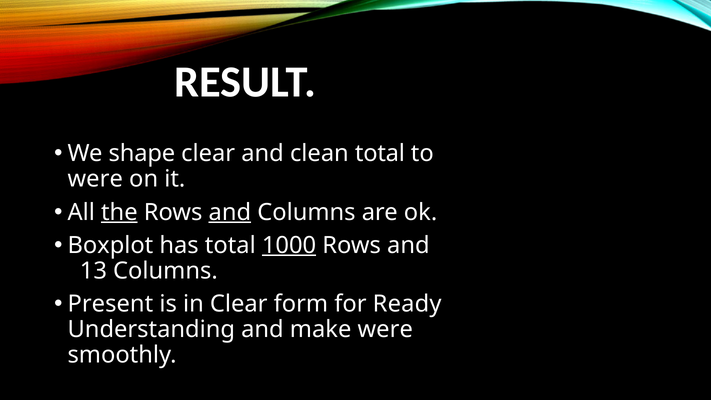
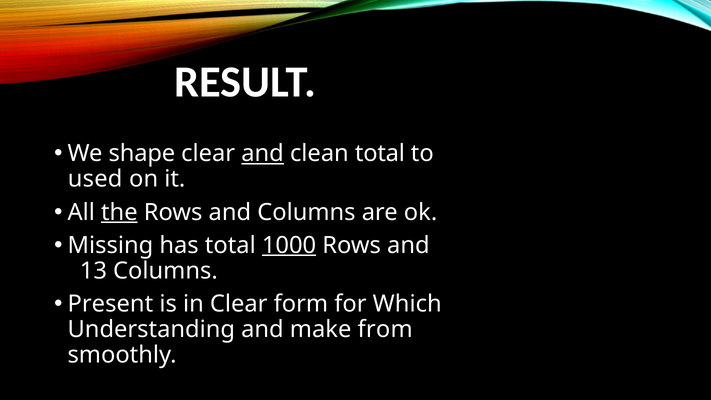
and at (263, 154) underline: none -> present
were at (95, 179): were -> used
and at (230, 212) underline: present -> none
Boxplot: Boxplot -> Missing
Ready: Ready -> Which
make were: were -> from
